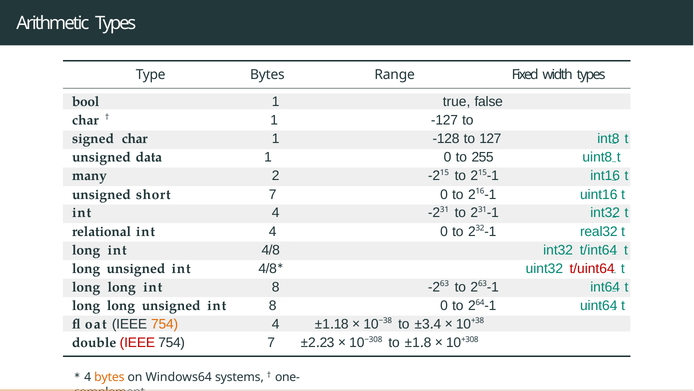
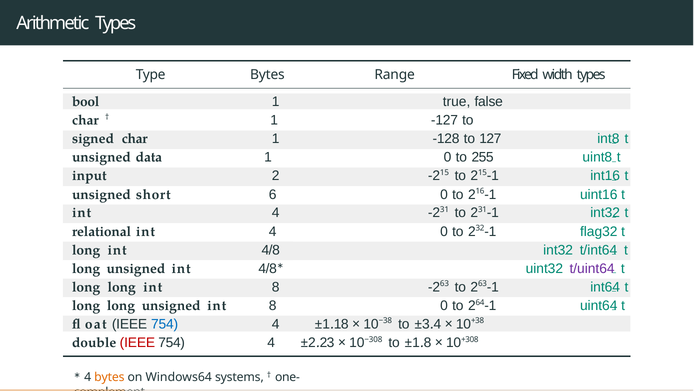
many: many -> input
short 7: 7 -> 6
real32: real32 -> flag32
t/uint64 colour: red -> purple
754 at (165, 324) colour: orange -> blue
7 at (271, 342): 7 -> 4
